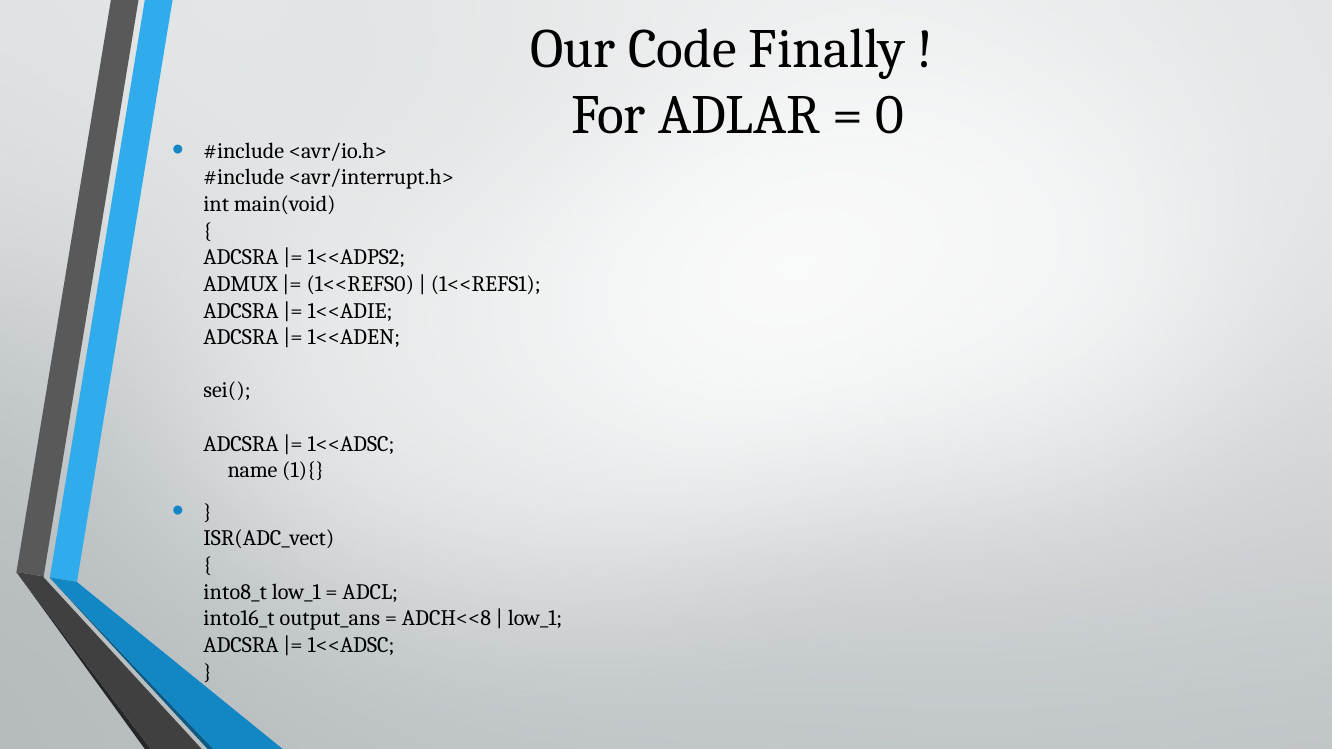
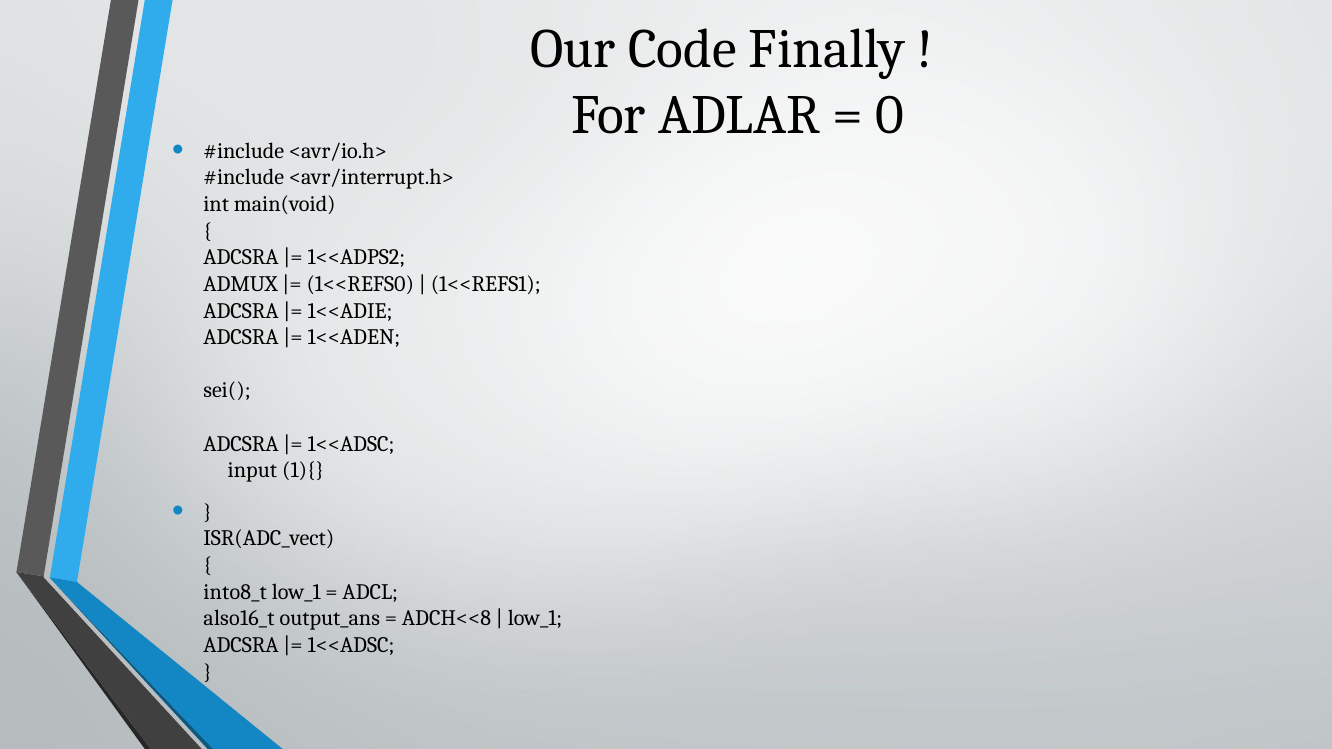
name: name -> input
into16_t: into16_t -> also16_t
